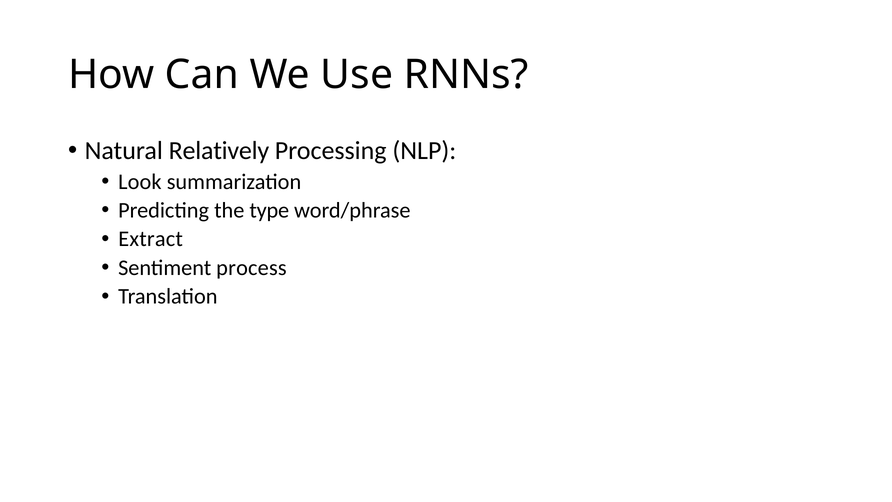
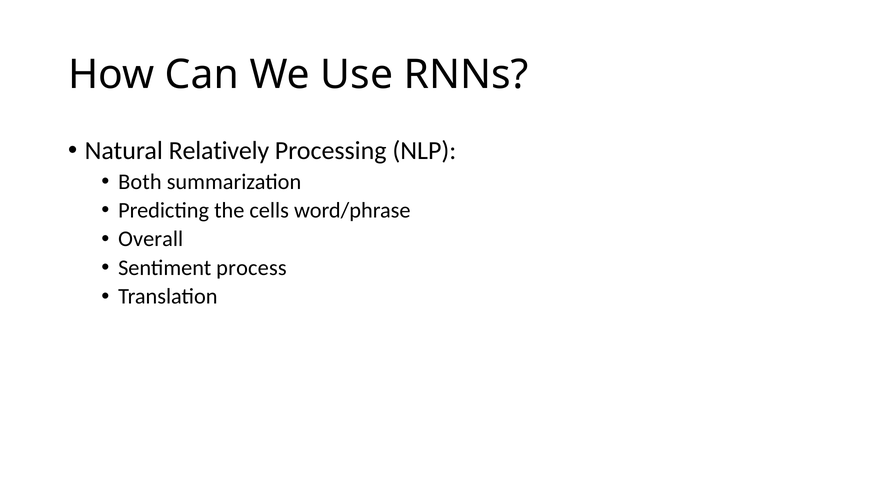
Look: Look -> Both
type: type -> cells
Extract: Extract -> Overall
